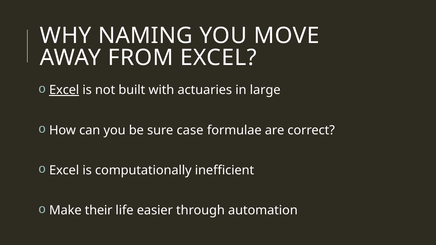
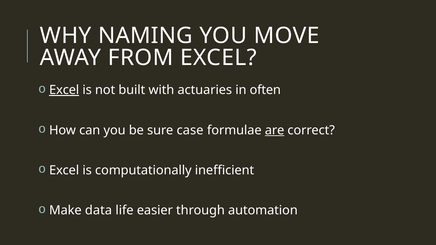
large: large -> often
are underline: none -> present
their: their -> data
